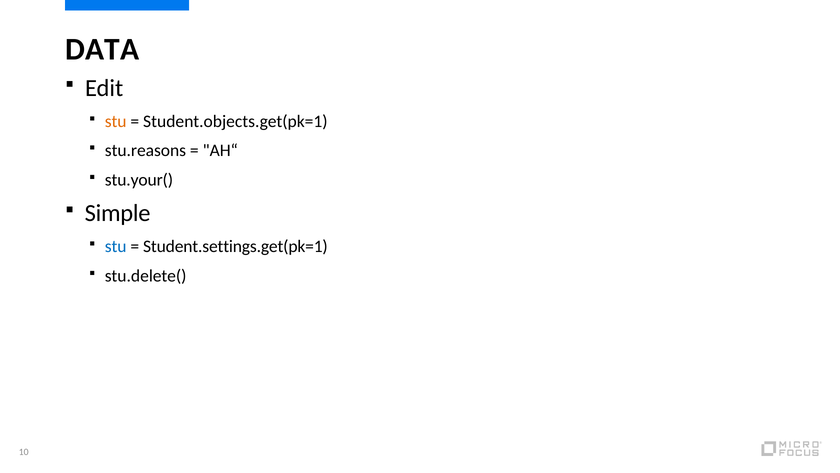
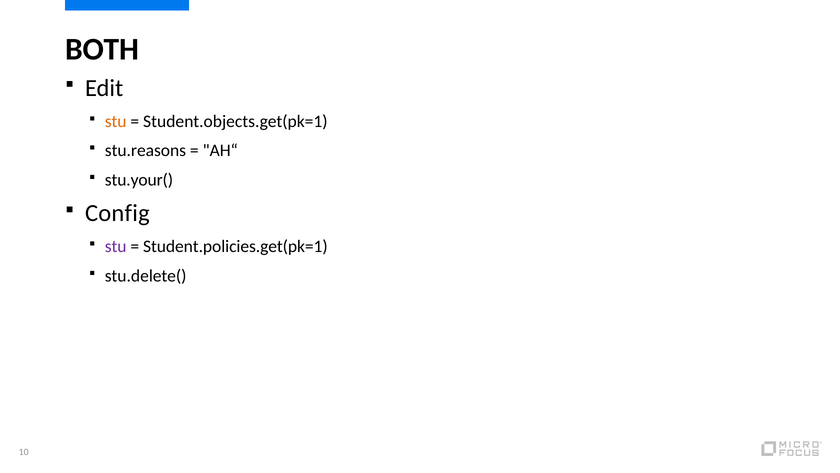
DATA: DATA -> BOTH
Simple: Simple -> Config
stu at (116, 246) colour: blue -> purple
Student.settings.get(pk=1: Student.settings.get(pk=1 -> Student.policies.get(pk=1
